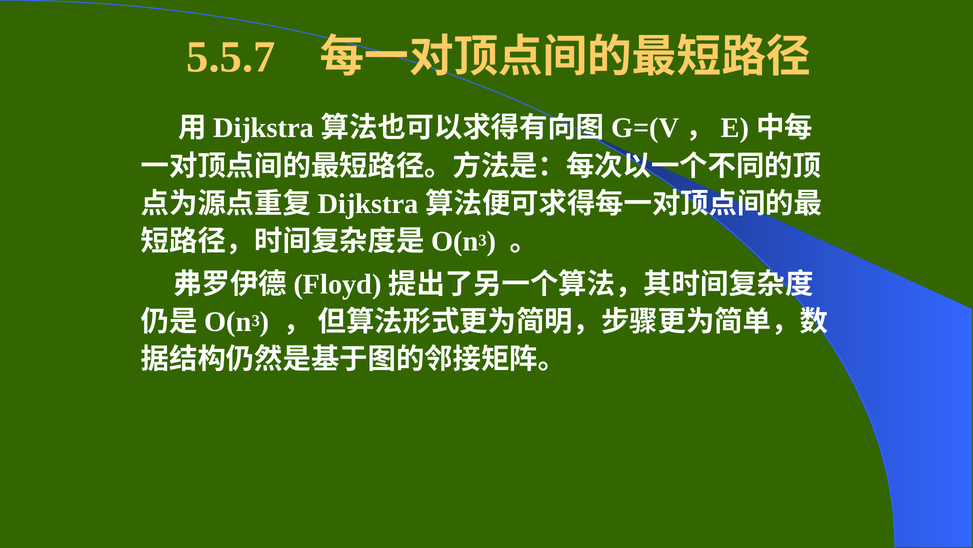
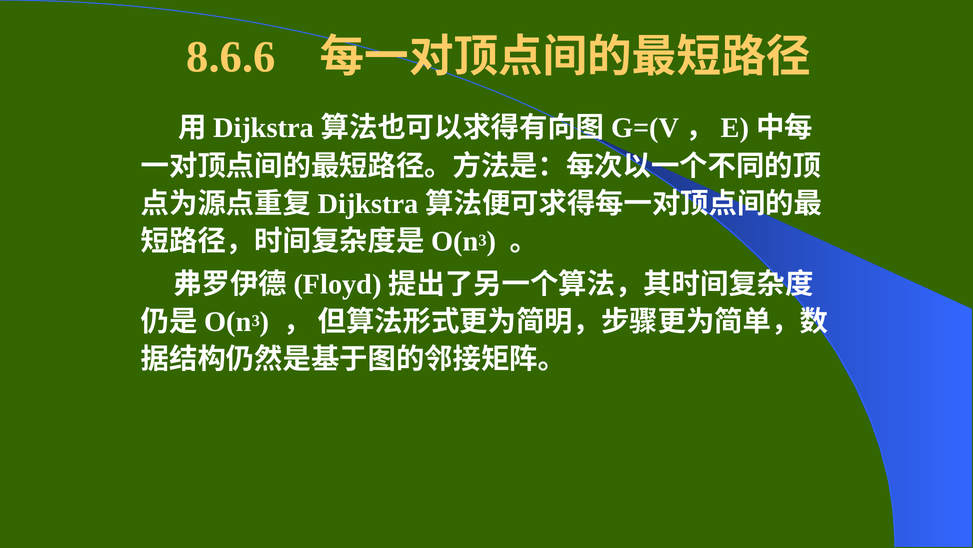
5.5.7: 5.5.7 -> 8.6.6
